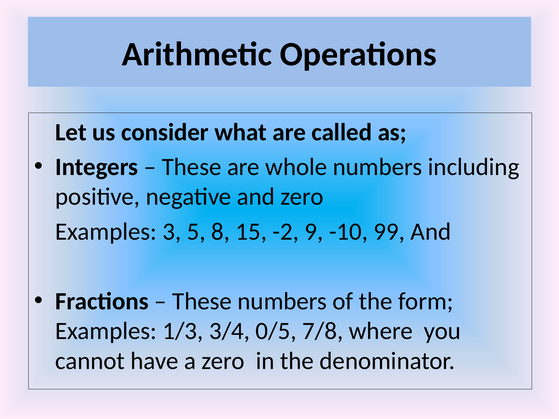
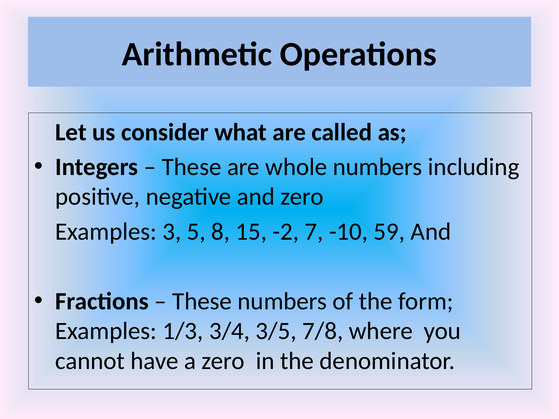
9: 9 -> 7
99: 99 -> 59
0/5: 0/5 -> 3/5
